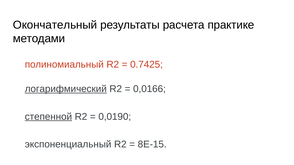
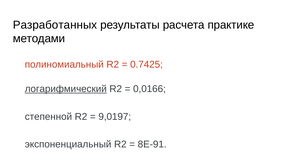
Окончательный: Окончательный -> Разработанных
степенной underline: present -> none
0,0190: 0,0190 -> 9,0197
8Е-15: 8Е-15 -> 8Е-91
